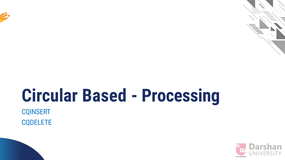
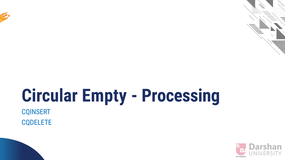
Based: Based -> Empty
